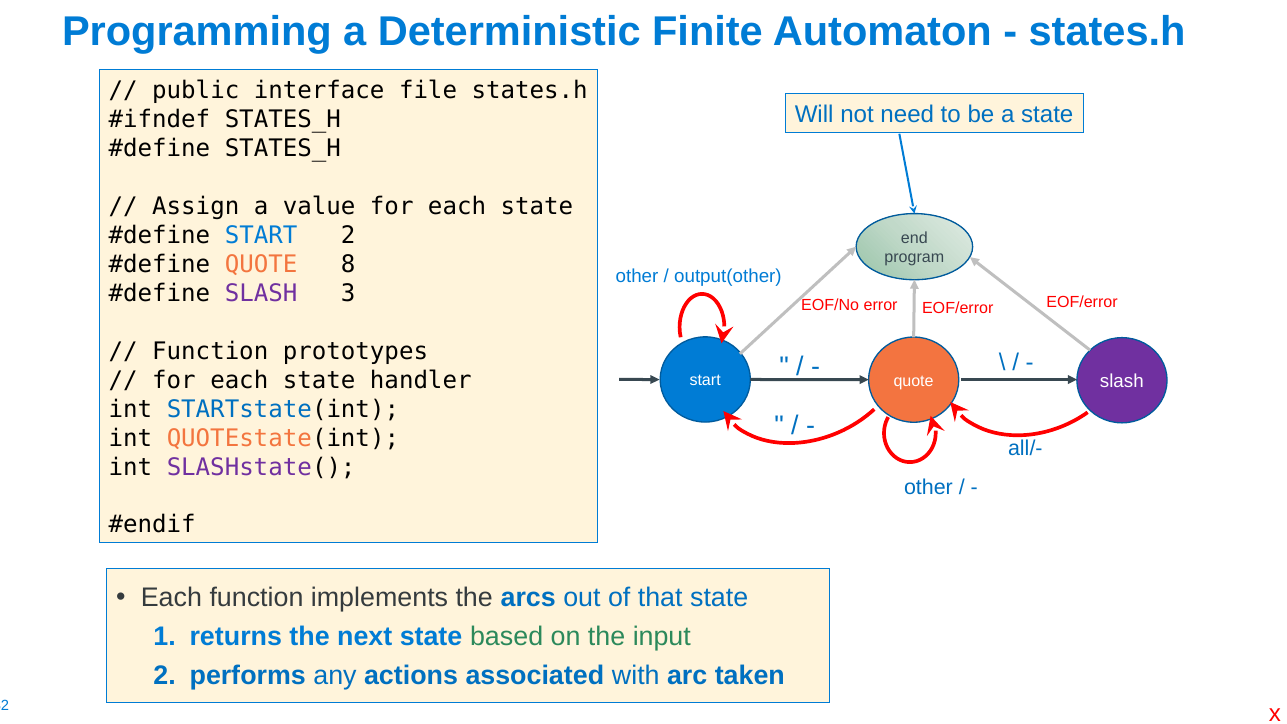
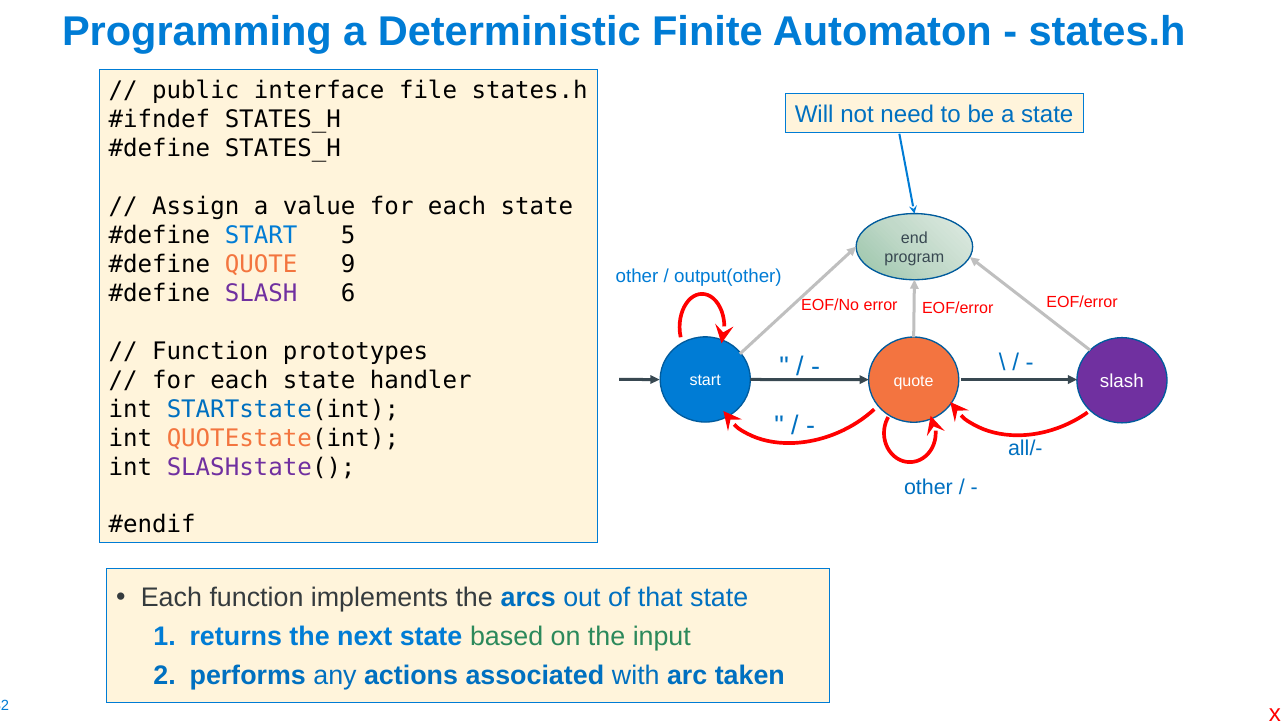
START 2: 2 -> 5
8: 8 -> 9
3: 3 -> 6
